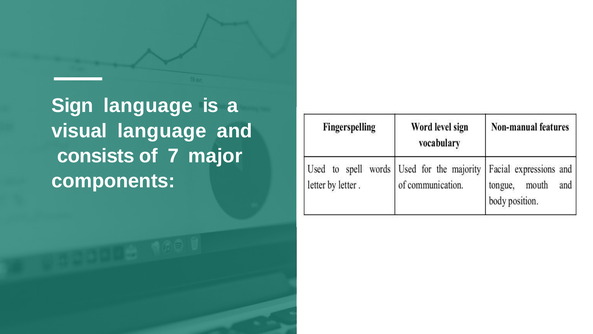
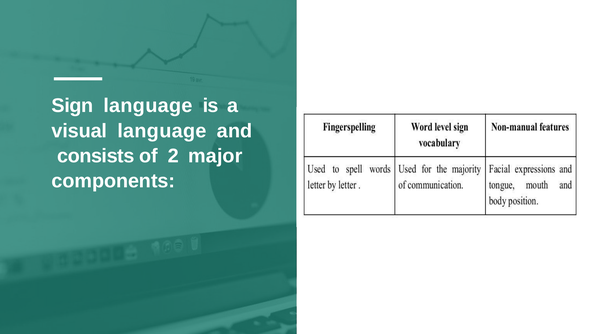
7: 7 -> 2
